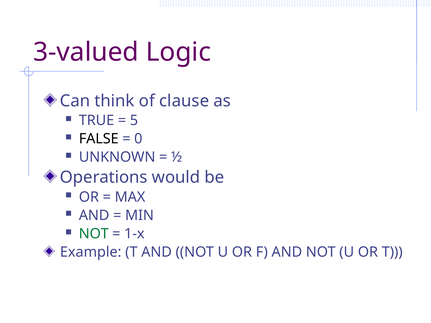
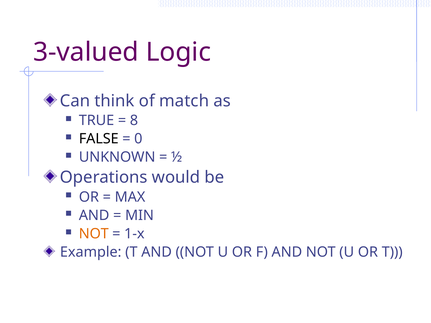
clause: clause -> match
5: 5 -> 8
NOT at (94, 234) colour: green -> orange
